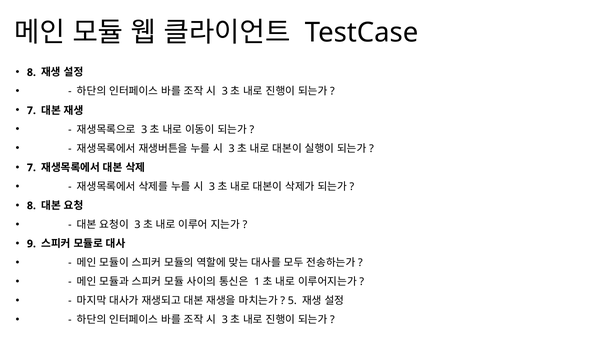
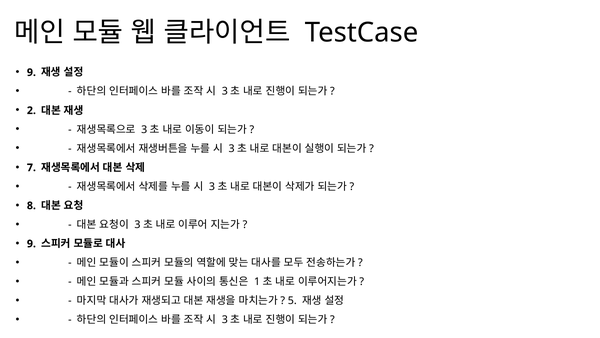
8 at (31, 72): 8 -> 9
7 at (31, 110): 7 -> 2
